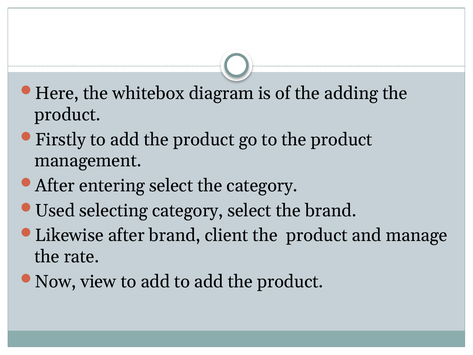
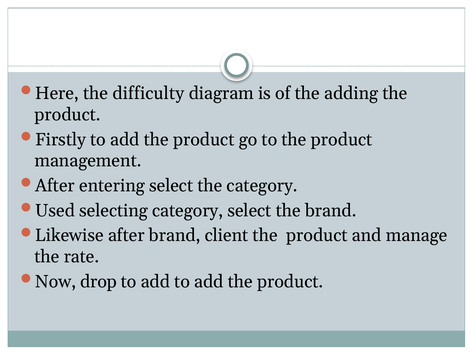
whitebox: whitebox -> difficulty
view: view -> drop
